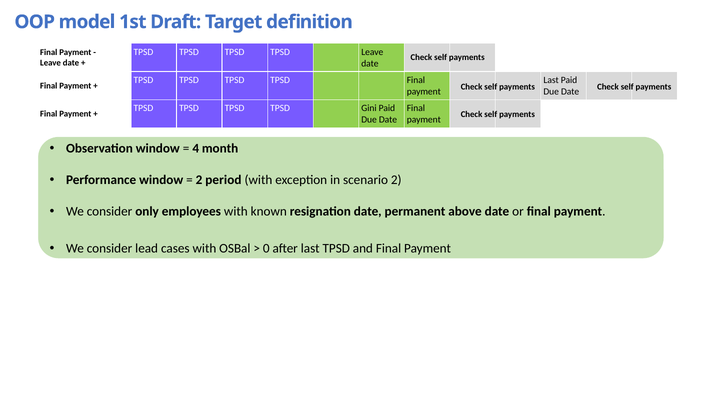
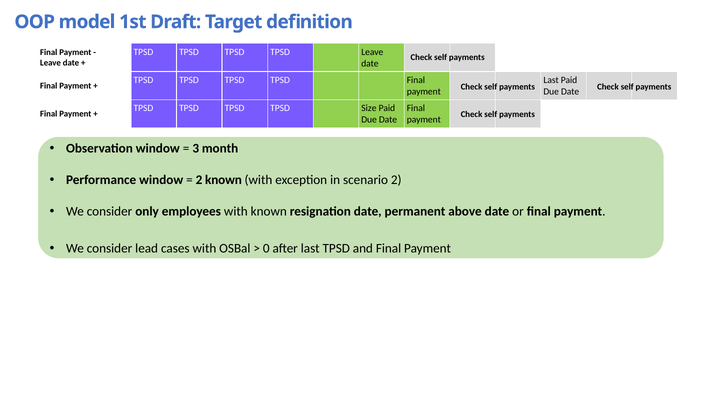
Gini: Gini -> Size
4: 4 -> 3
2 period: period -> known
